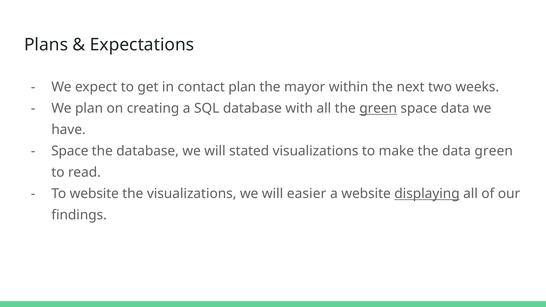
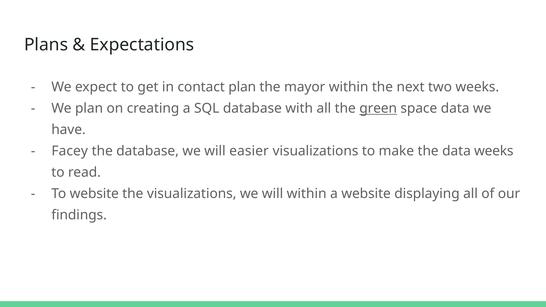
Space at (70, 151): Space -> Facey
stated: stated -> easier
data green: green -> weeks
will easier: easier -> within
displaying underline: present -> none
